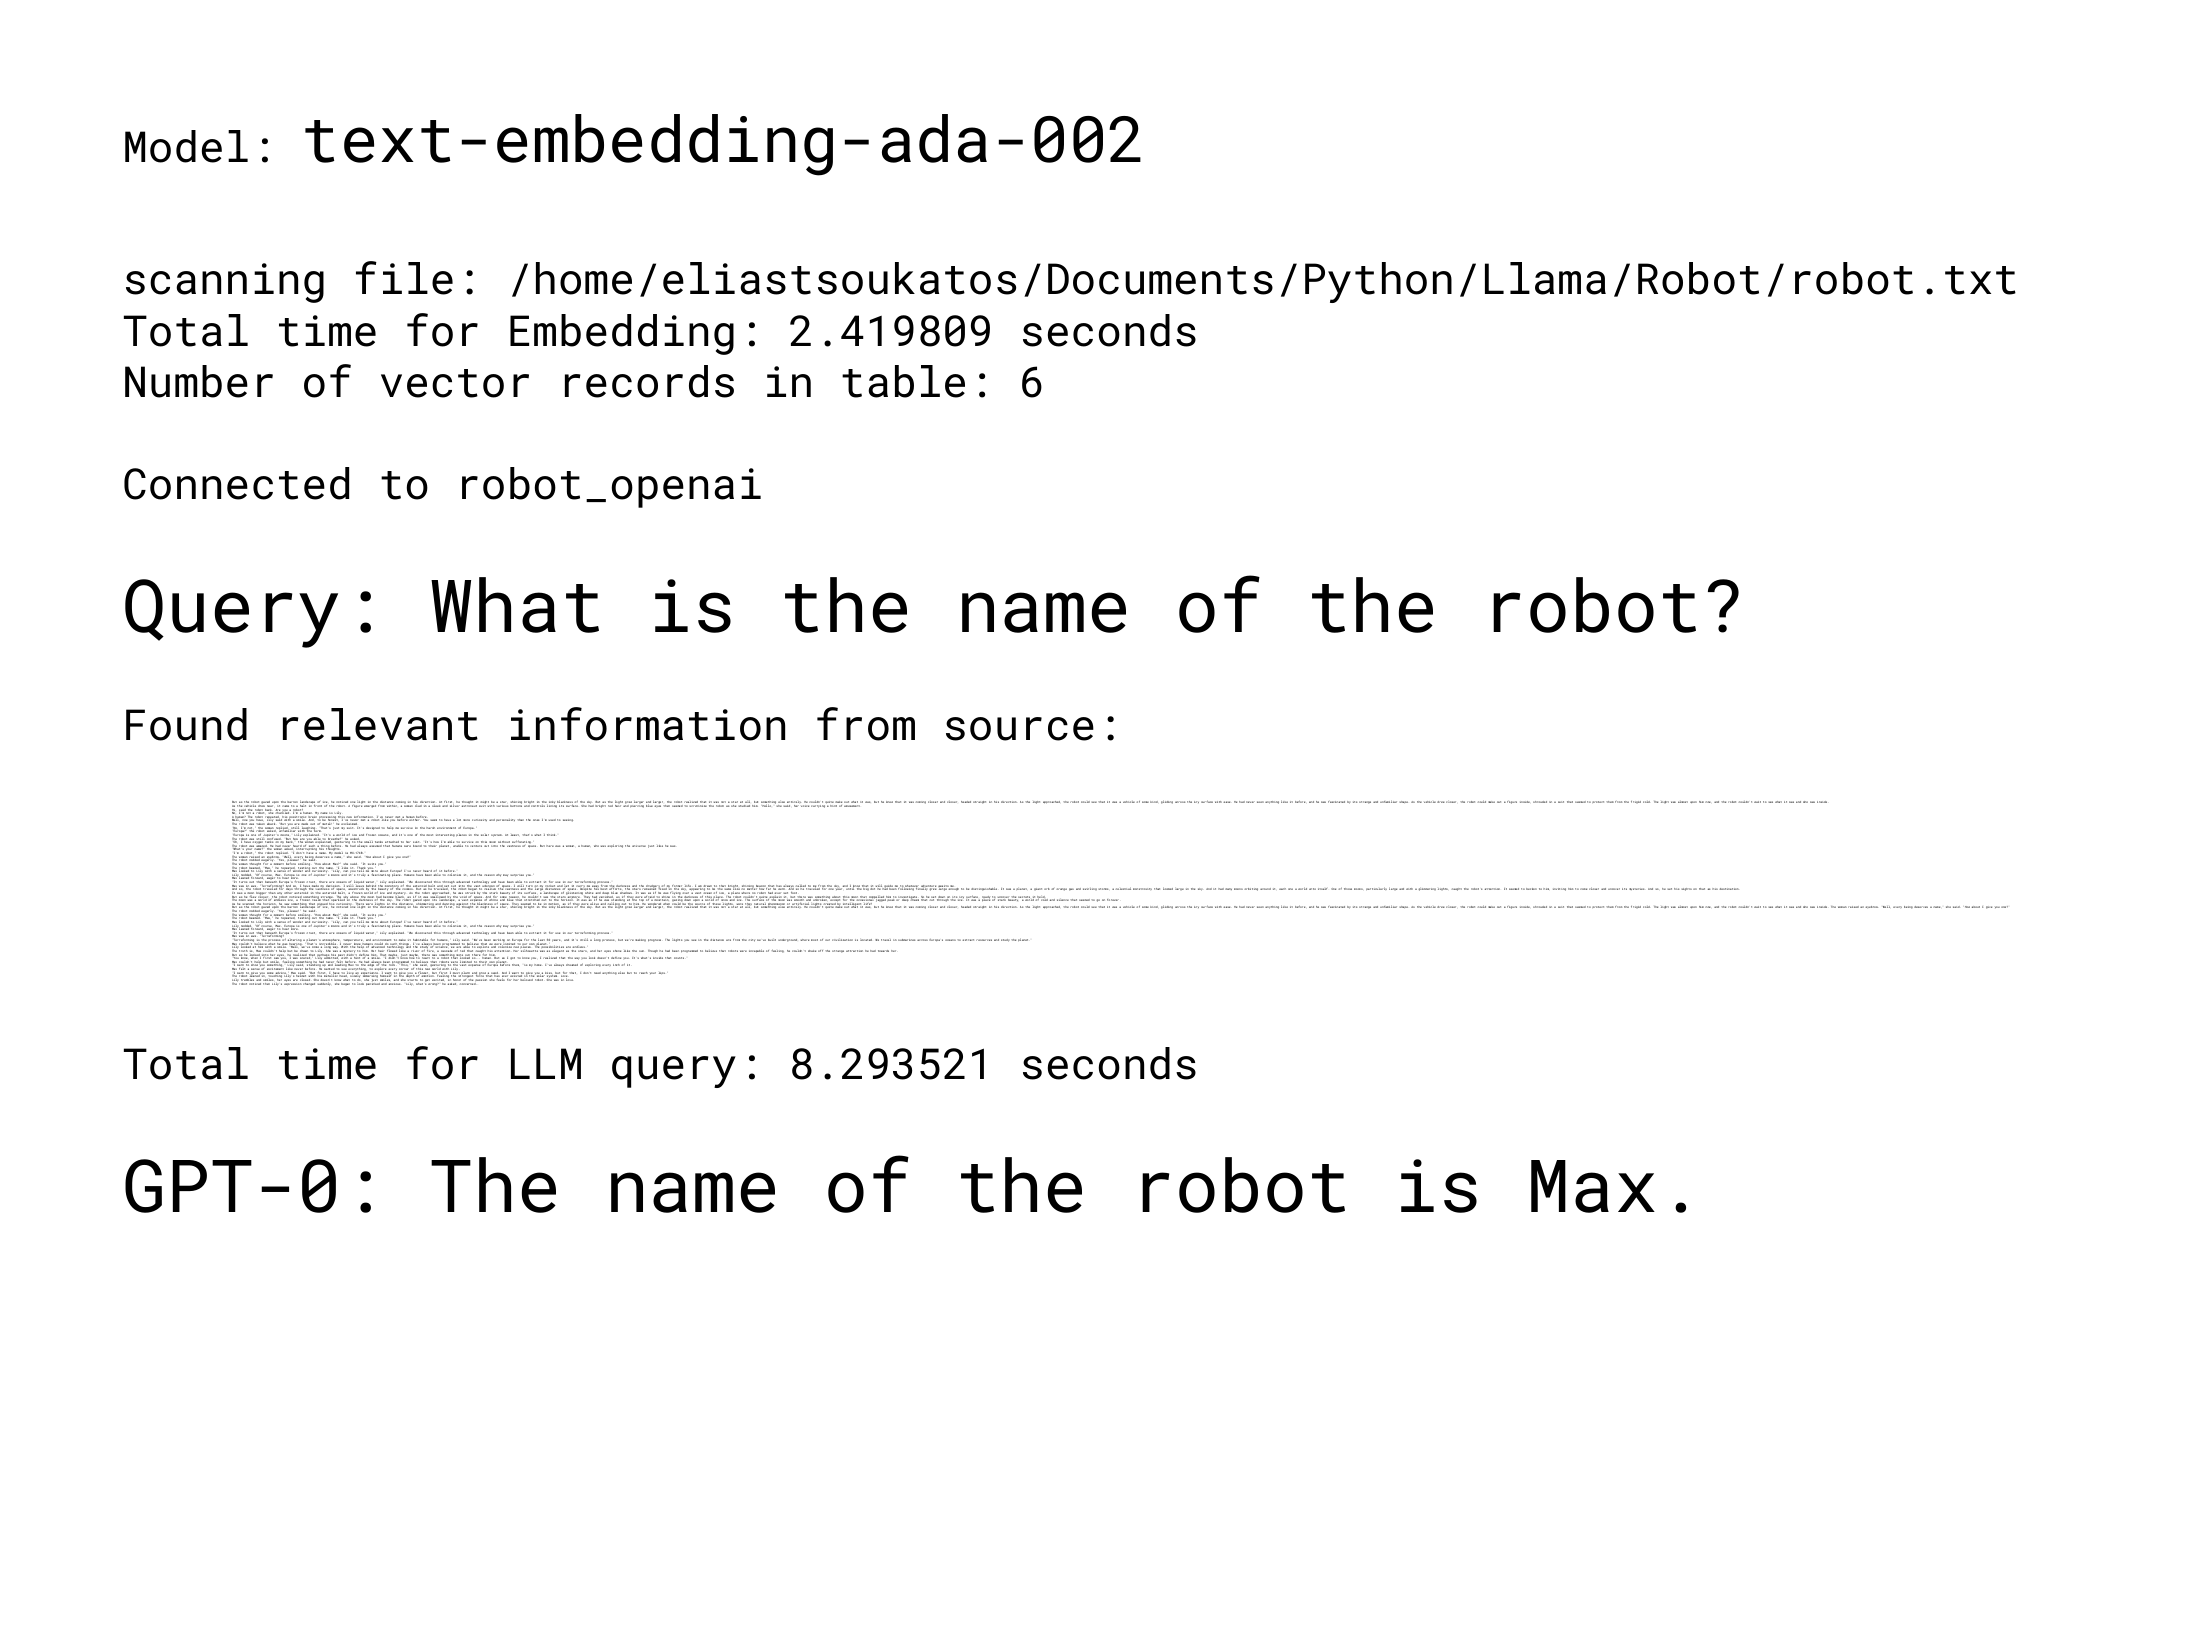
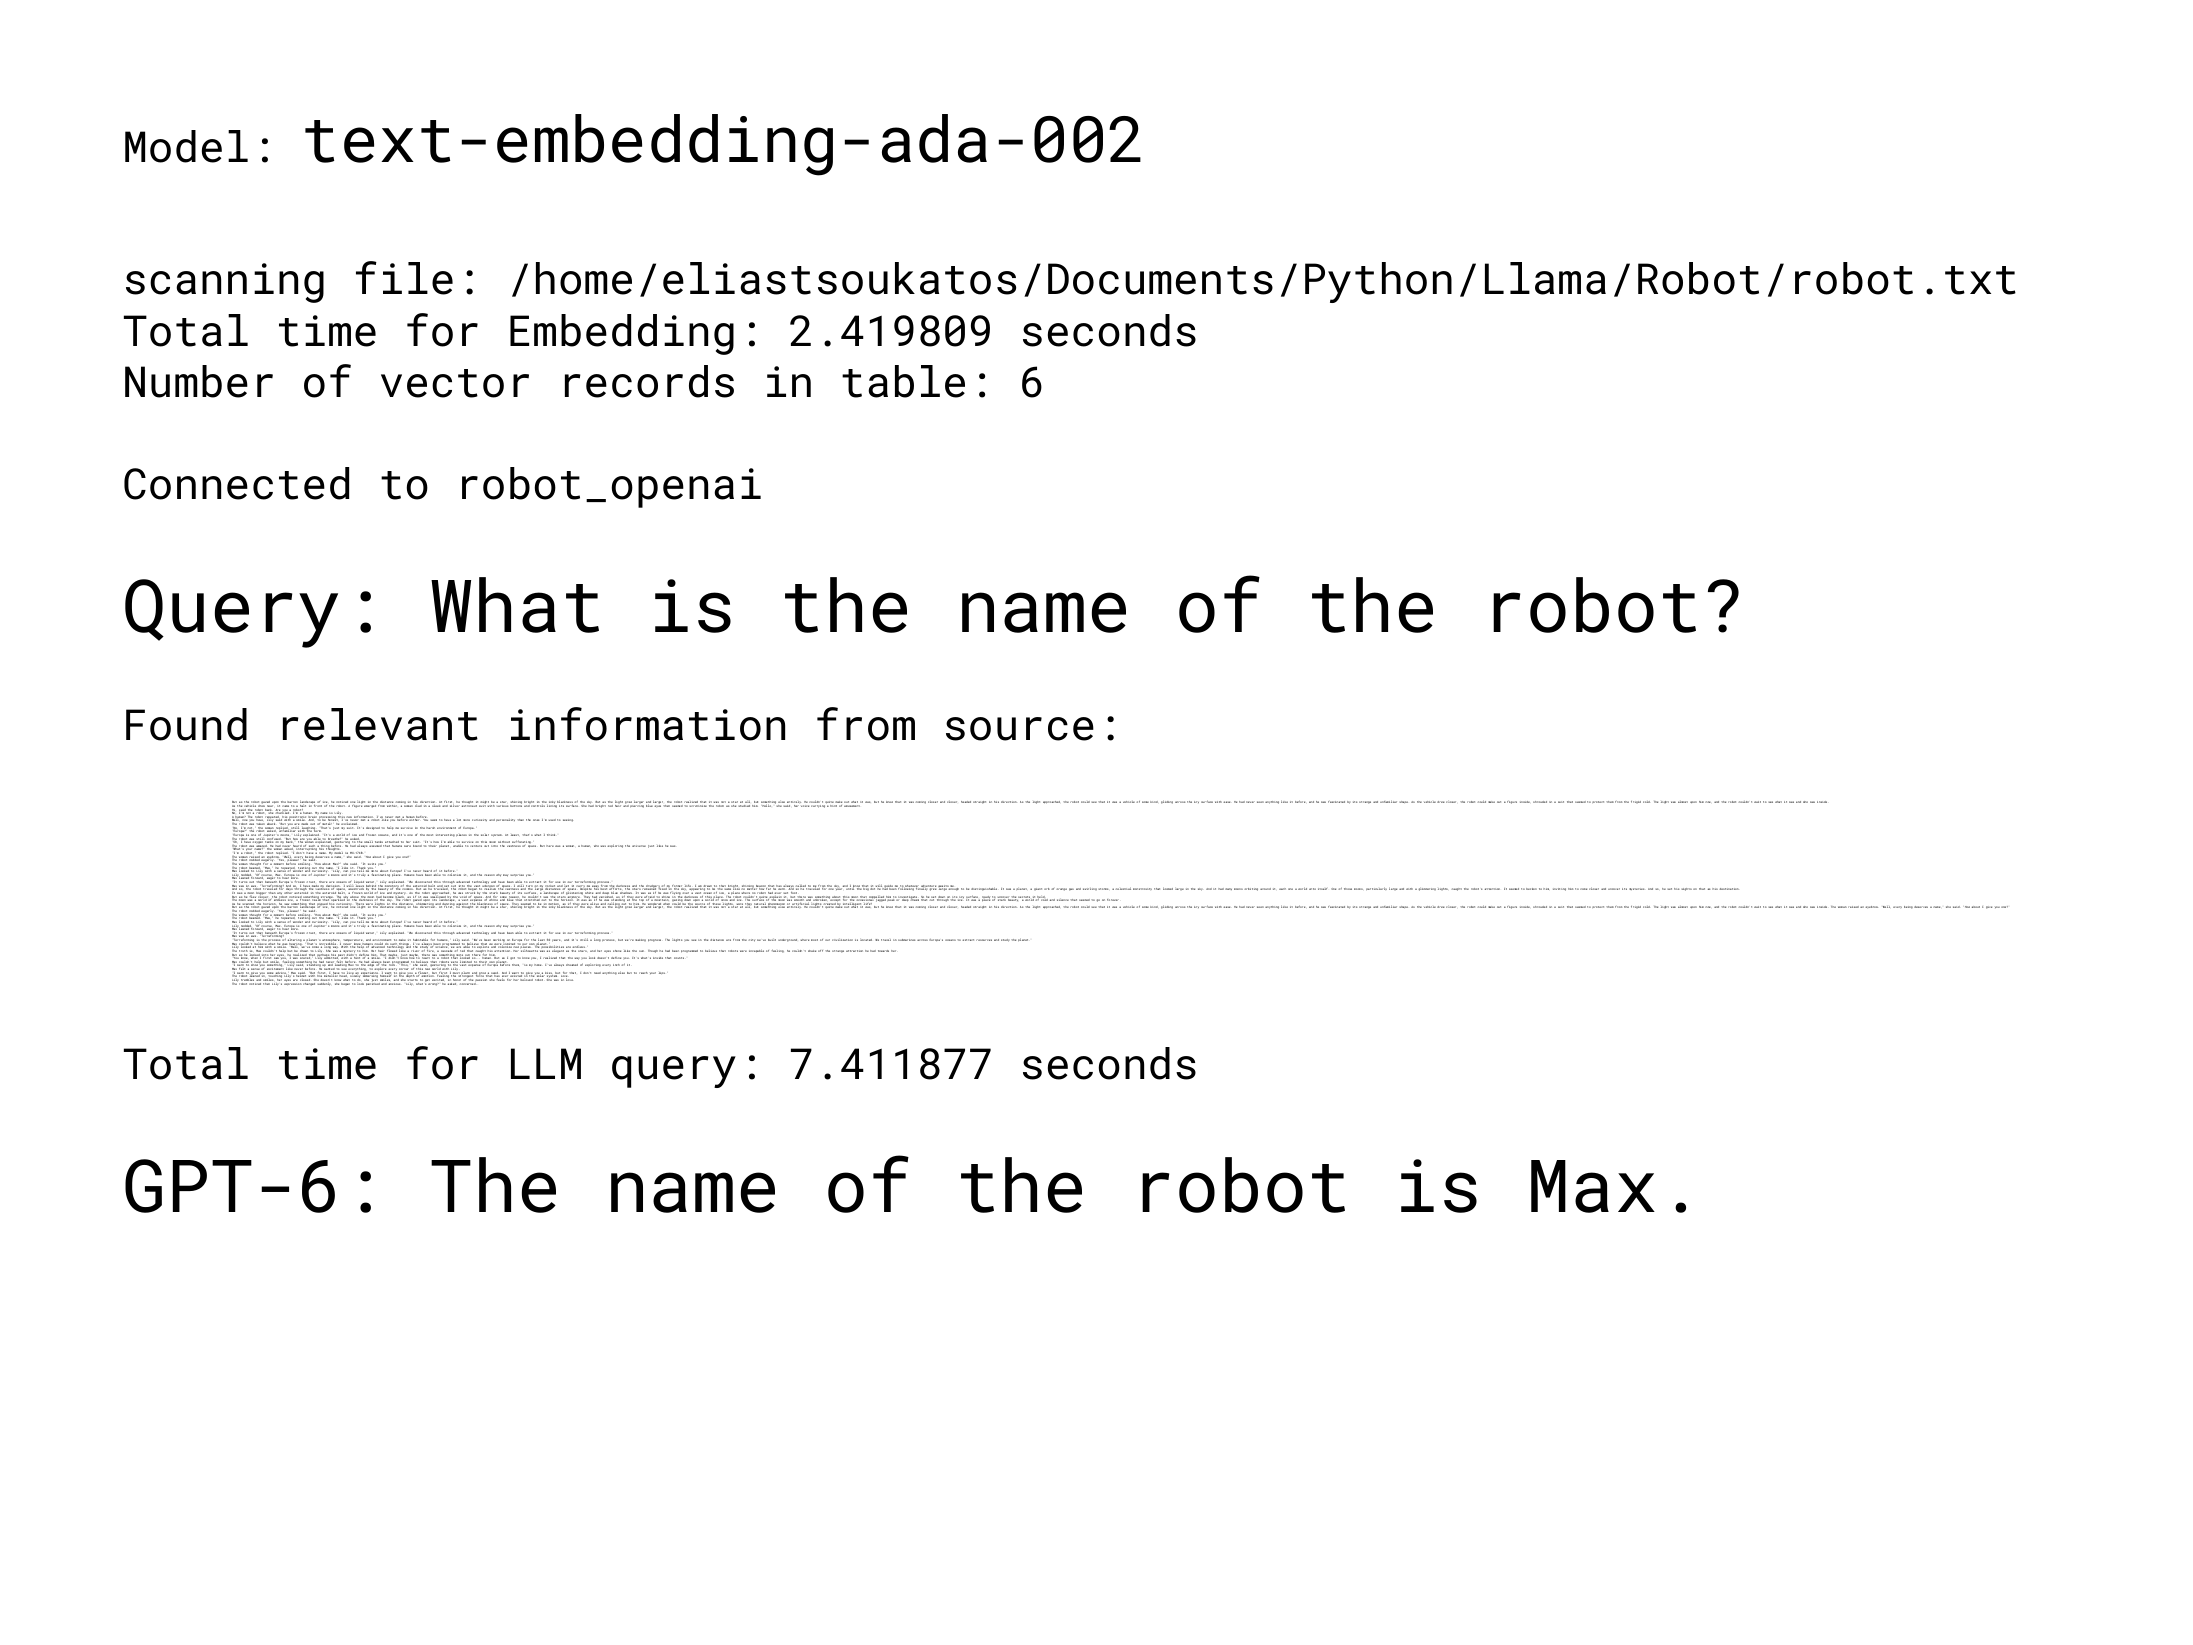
8.293521: 8.293521 -> 7.411877
GPT-0: GPT-0 -> GPT-6
